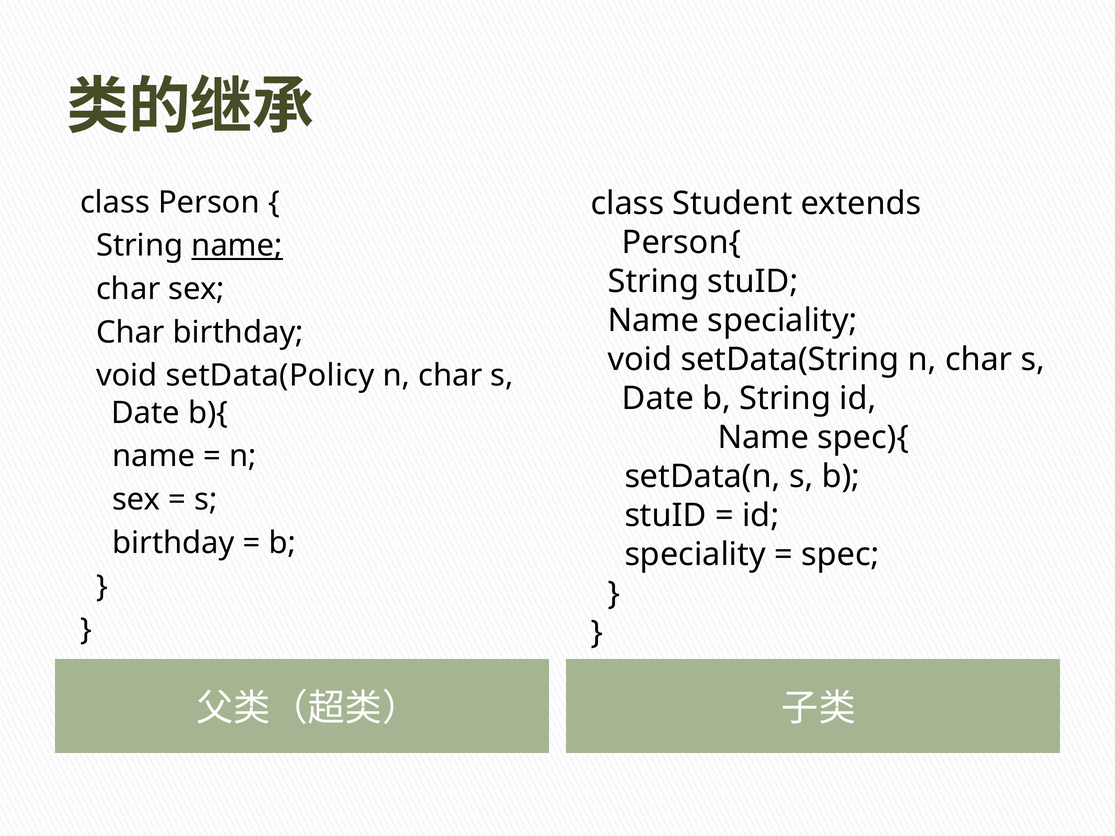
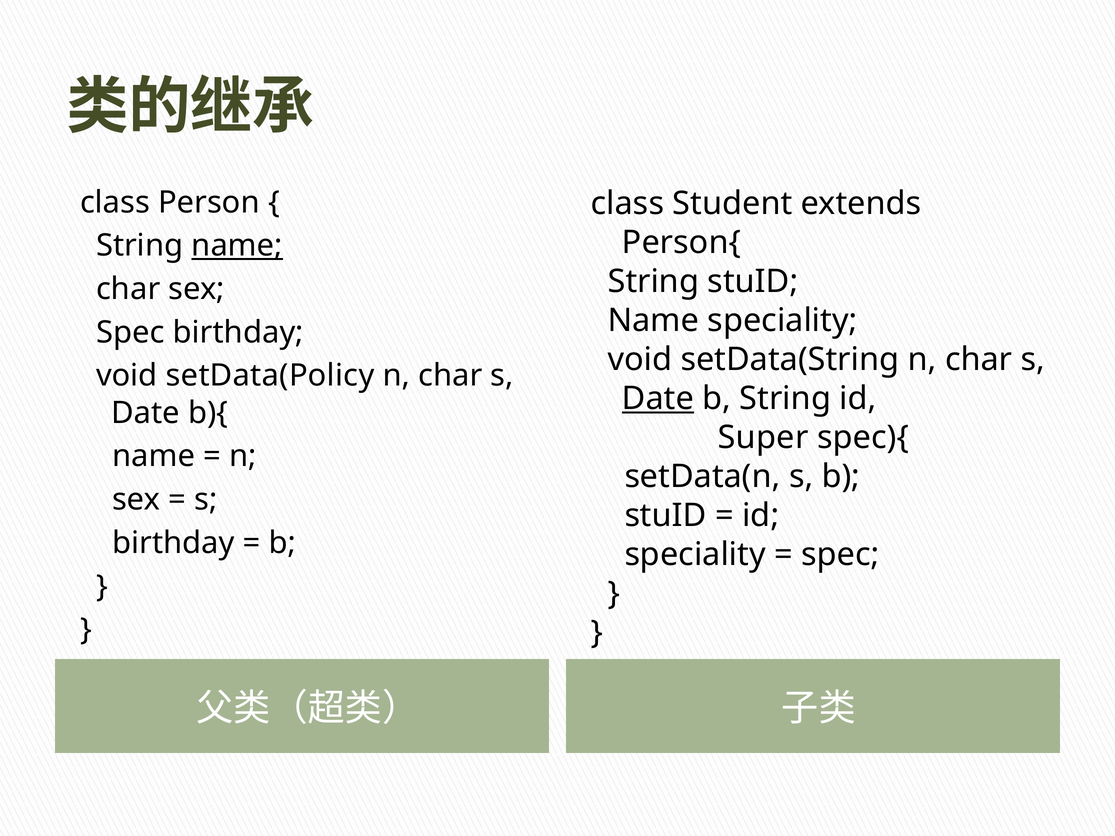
Char at (130, 332): Char -> Spec
Date at (658, 399) underline: none -> present
Name at (763, 438): Name -> Super
